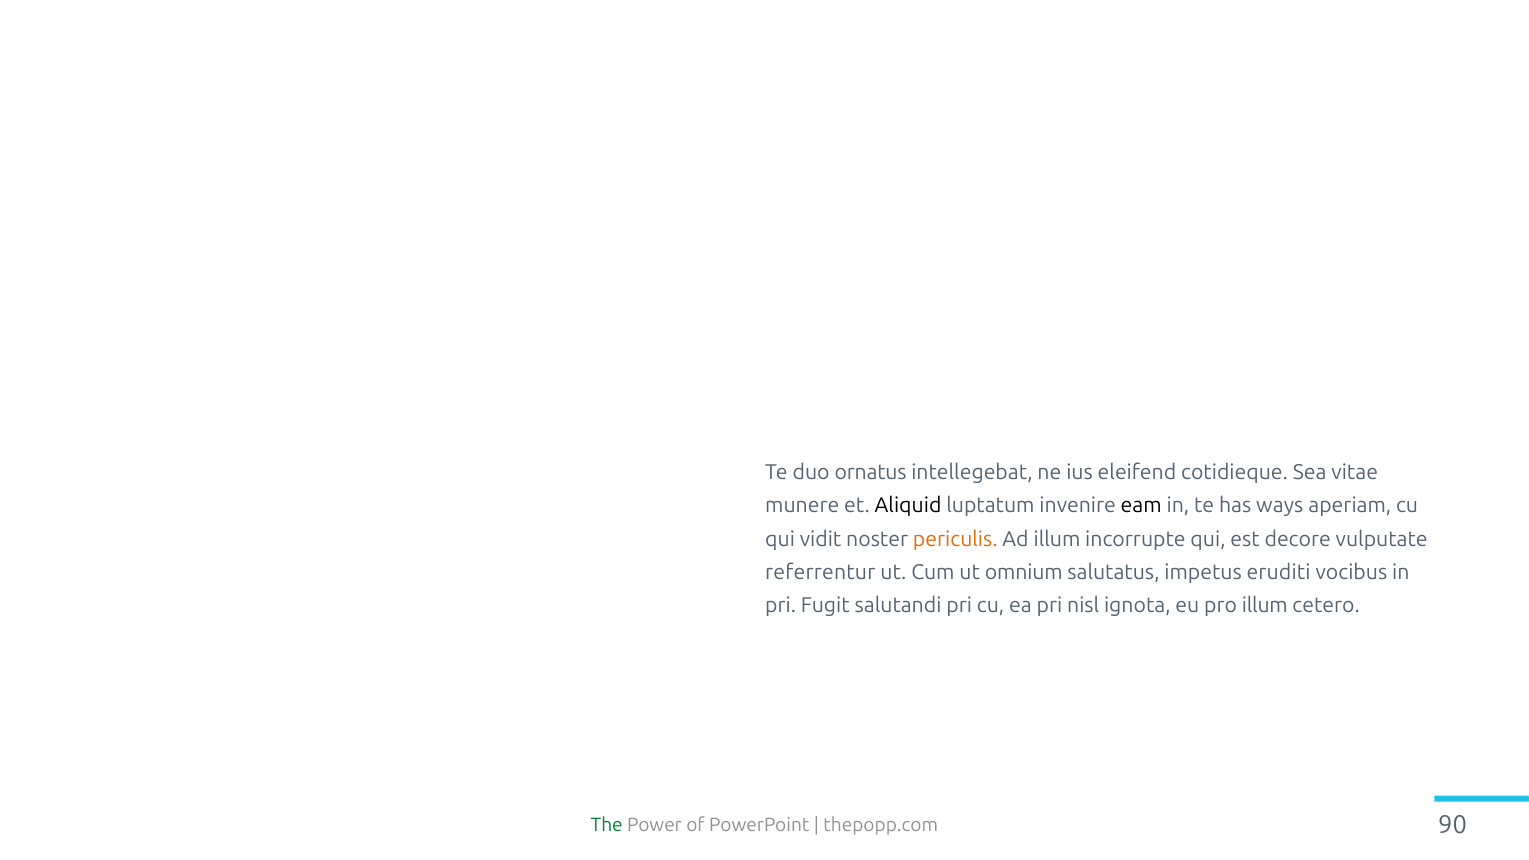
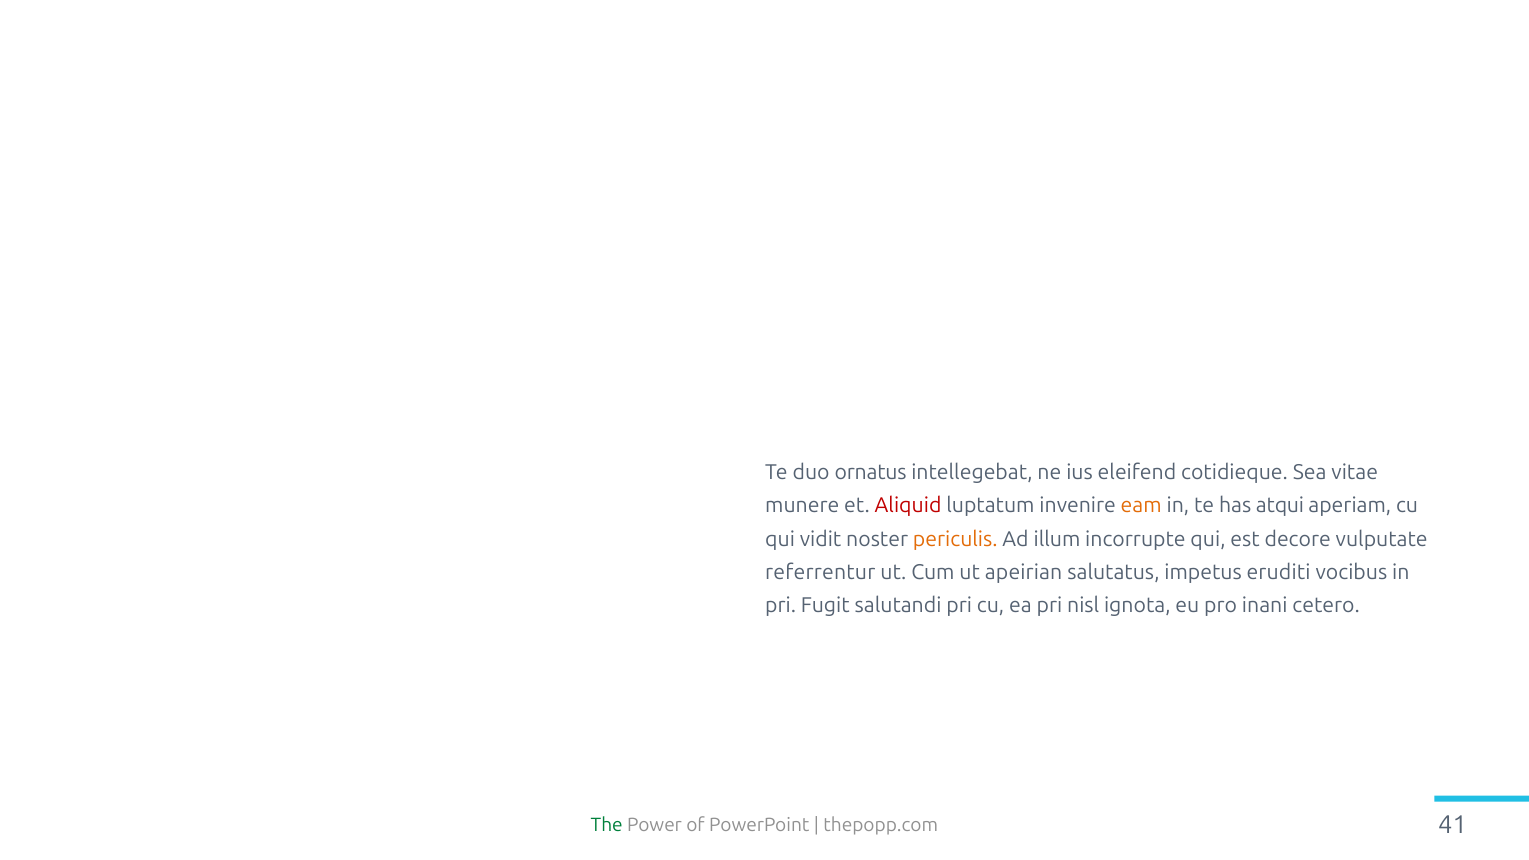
Aliquid colour: black -> red
eam colour: black -> orange
ways: ways -> atqui
omnium: omnium -> apeirian
pro illum: illum -> inani
90: 90 -> 41
